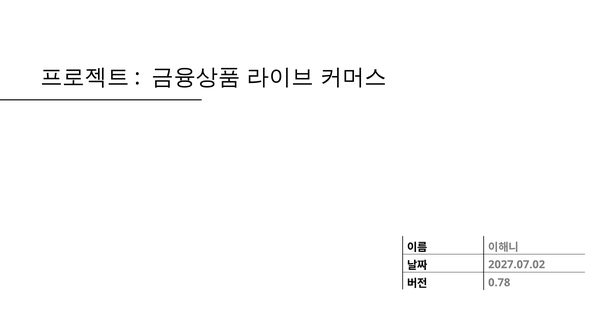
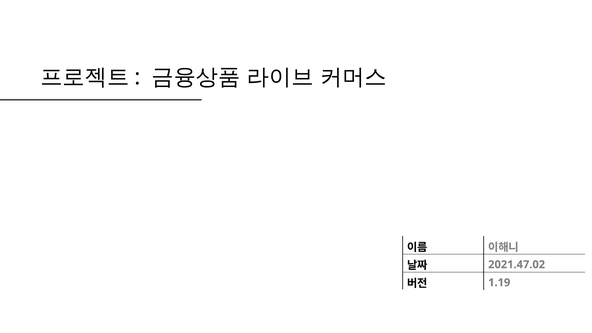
2027.07.02: 2027.07.02 -> 2021.47.02
0.78: 0.78 -> 1.19
